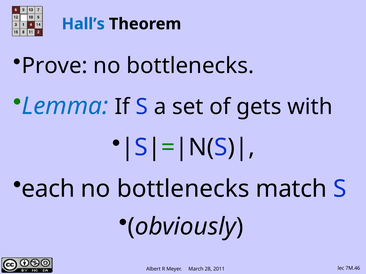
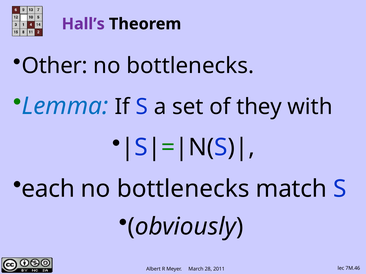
Hall’s colour: blue -> purple
Prove: Prove -> Other
gets: gets -> they
